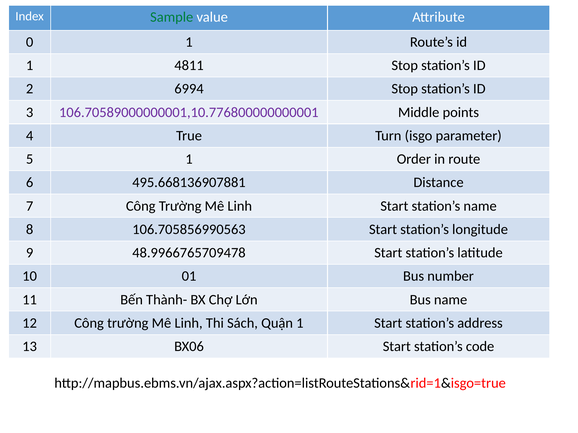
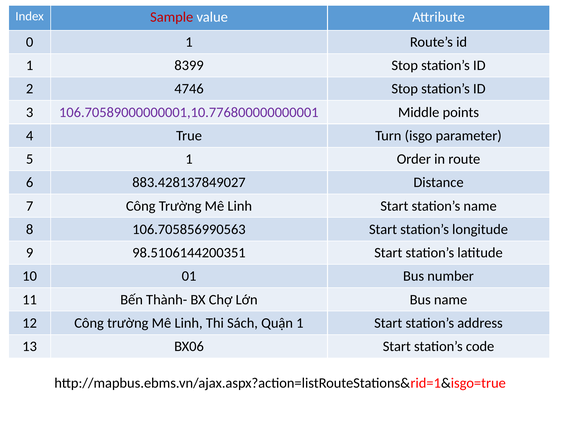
Sample colour: green -> red
4811: 4811 -> 8399
6994: 6994 -> 4746
495.668136907881: 495.668136907881 -> 883.428137849027
48.9966765709478: 48.9966765709478 -> 98.5106144200351
